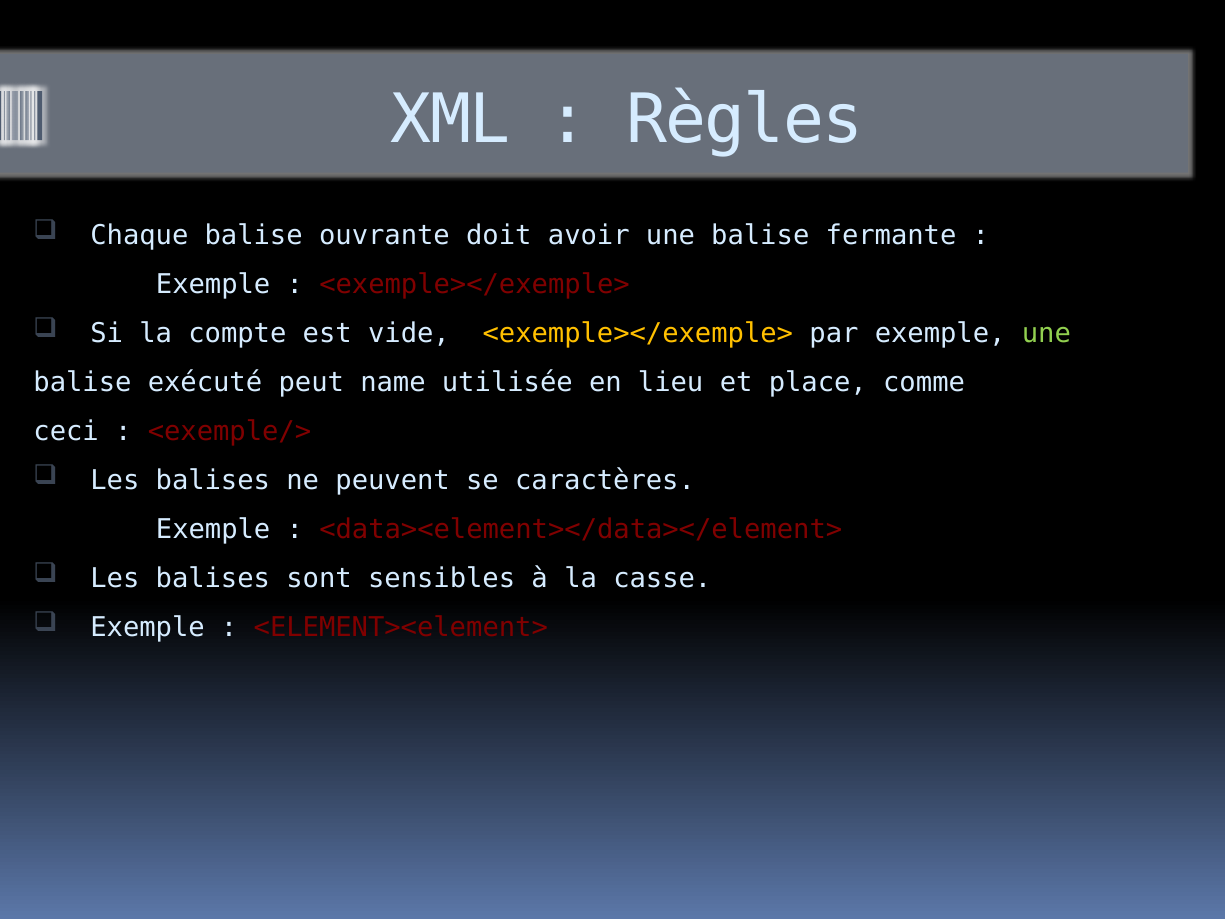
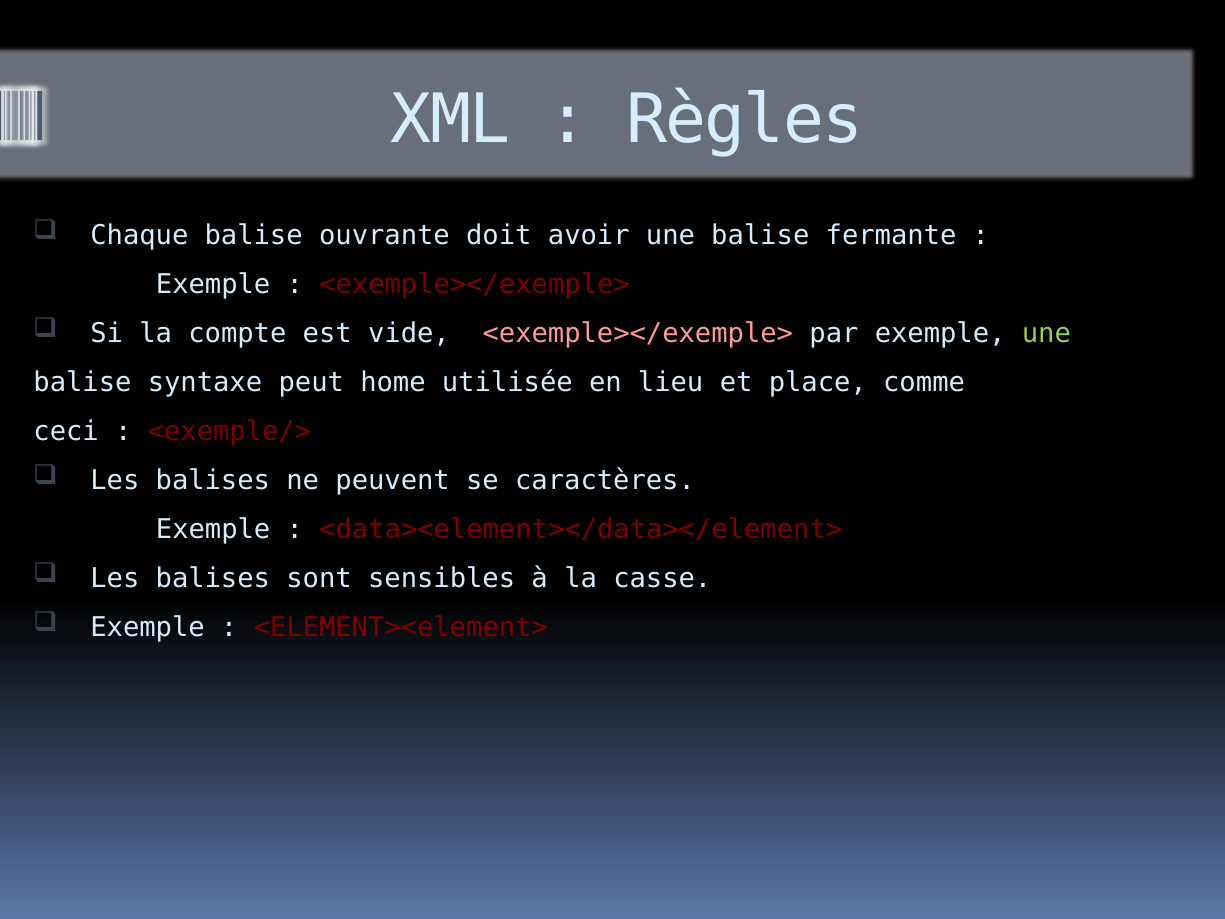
<exemple></exemple> at (638, 333) colour: yellow -> pink
exécuté: exécuté -> syntaxe
name: name -> home
